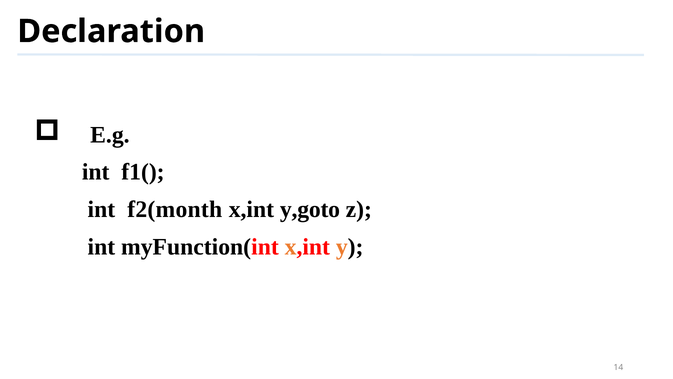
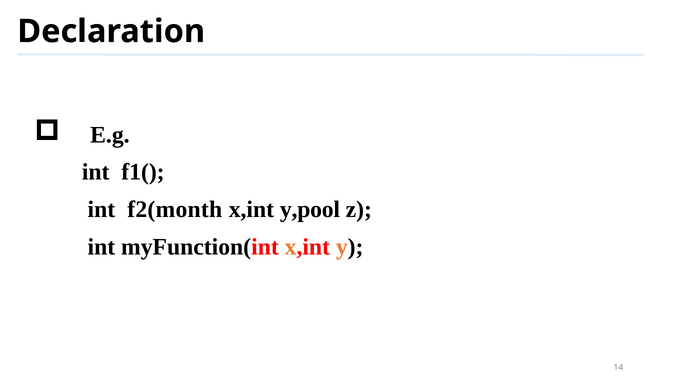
y,goto: y,goto -> y,pool
